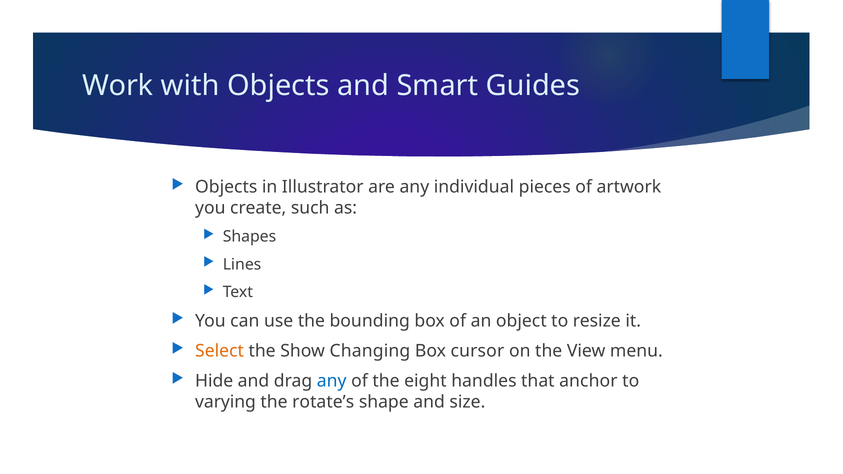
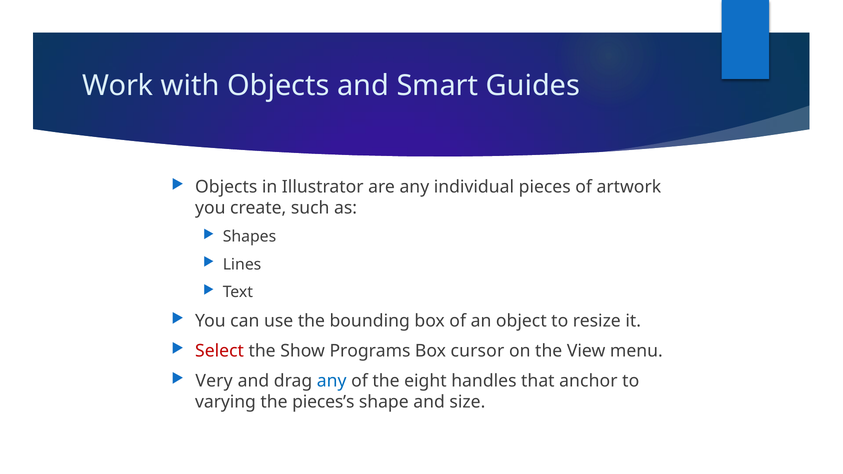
Select colour: orange -> red
Changing: Changing -> Programs
Hide: Hide -> Very
rotate’s: rotate’s -> pieces’s
